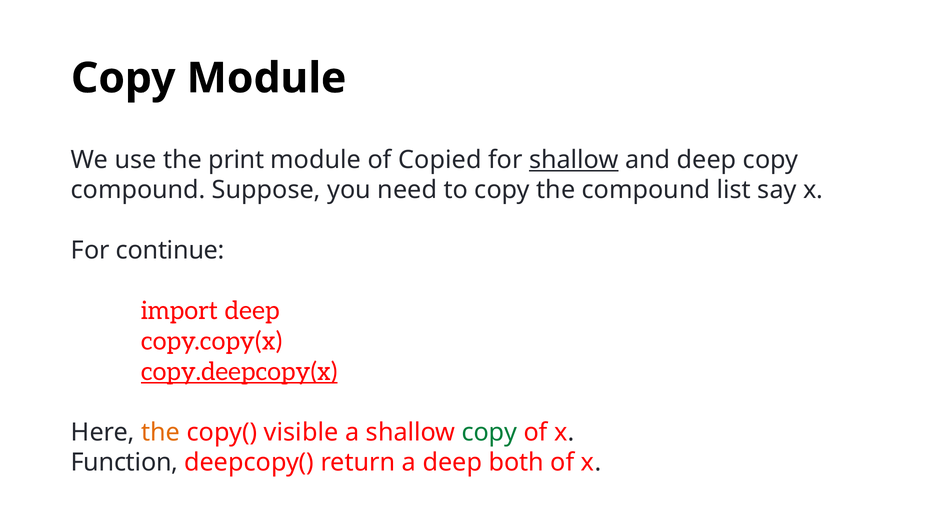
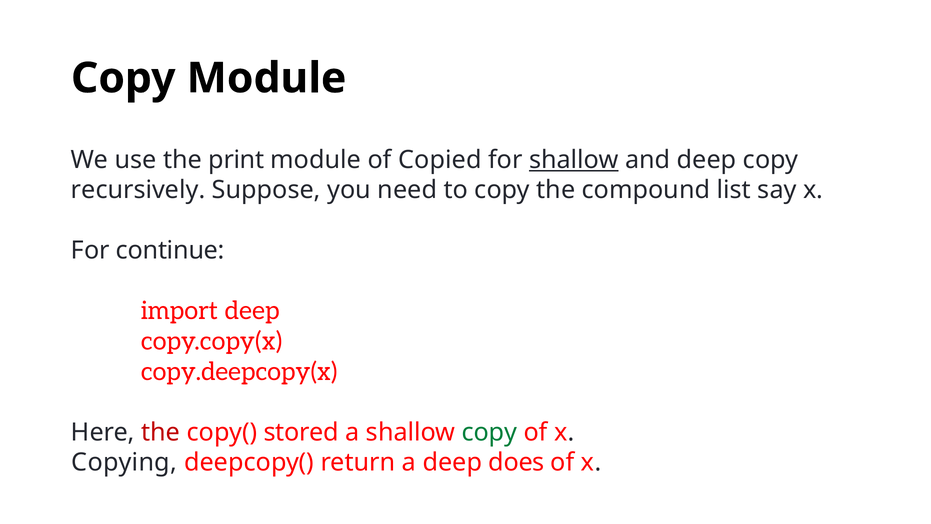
compound at (138, 190): compound -> recursively
copy.deepcopy(x underline: present -> none
the at (161, 432) colour: orange -> red
visible: visible -> stored
Function: Function -> Copying
both: both -> does
